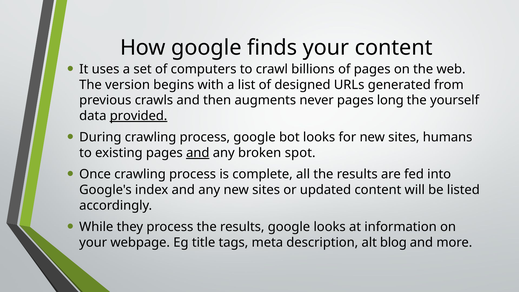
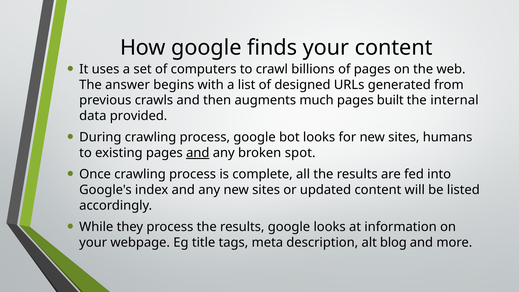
version: version -> answer
never: never -> much
long: long -> built
yourself: yourself -> internal
provided underline: present -> none
